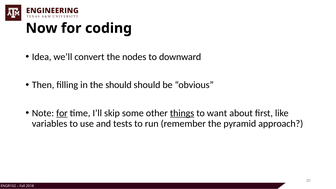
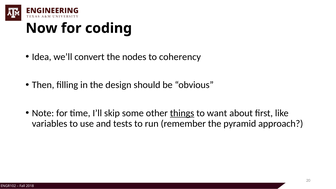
downward: downward -> coherency
the should: should -> design
for at (62, 113) underline: present -> none
